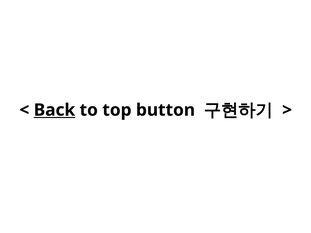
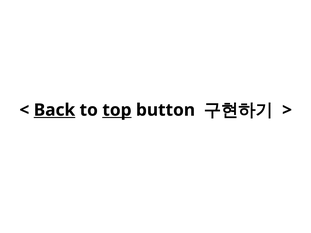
top underline: none -> present
